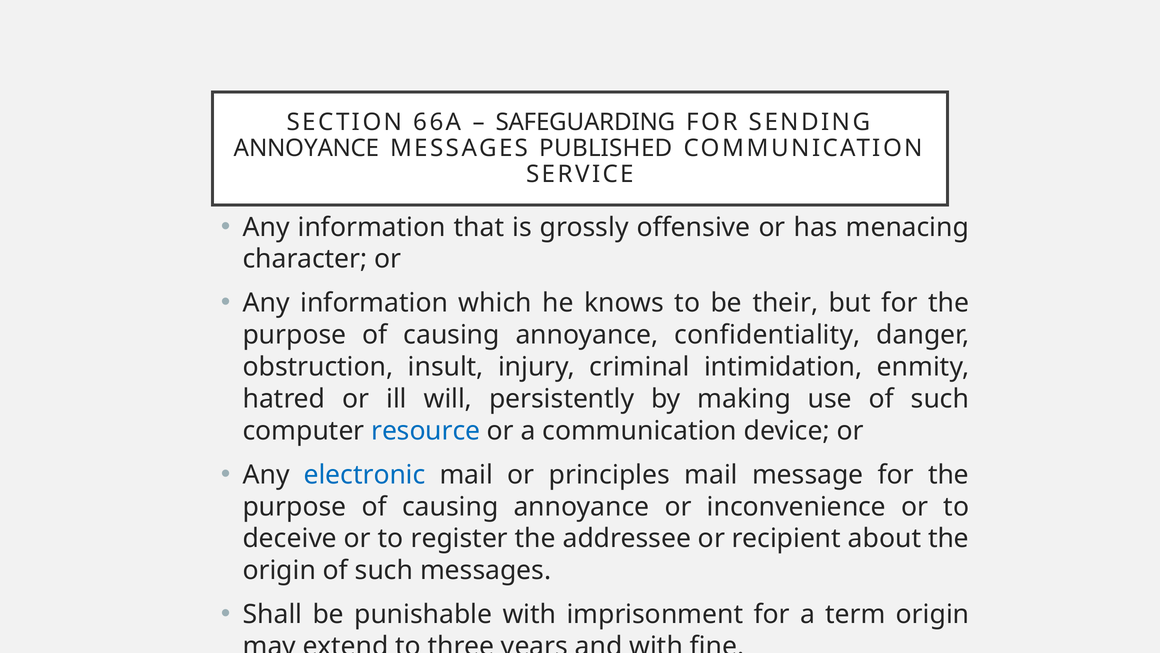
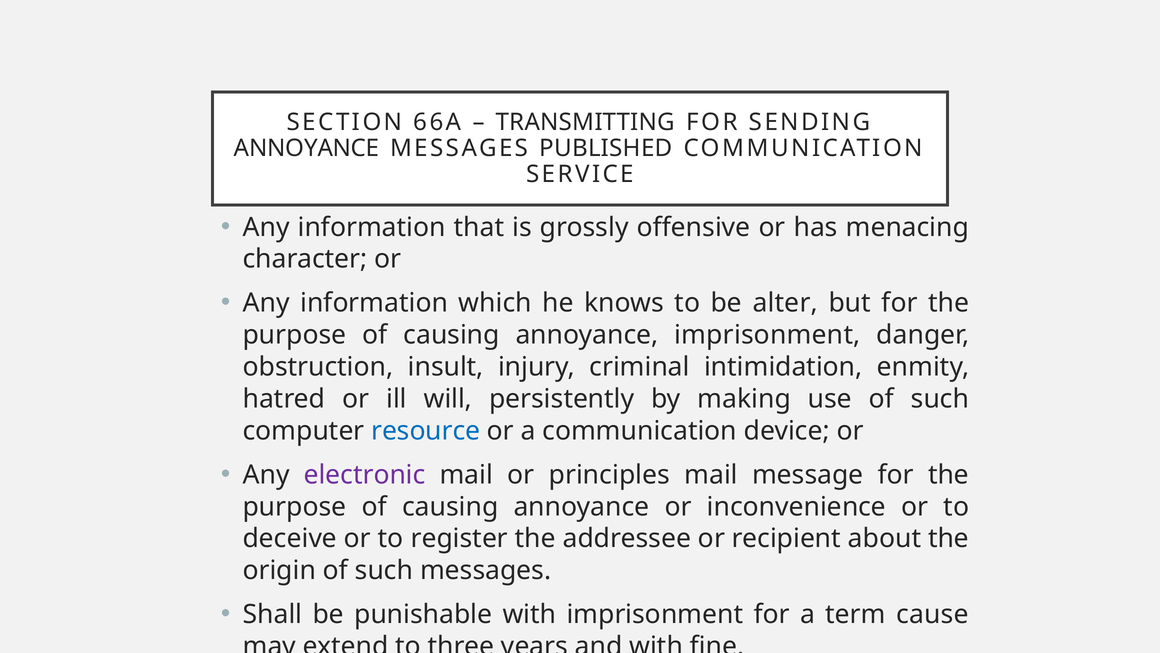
SAFEGUARDING: SAFEGUARDING -> TRANSMITTING
their: their -> alter
annoyance confidentiality: confidentiality -> imprisonment
electronic colour: blue -> purple
term origin: origin -> cause
